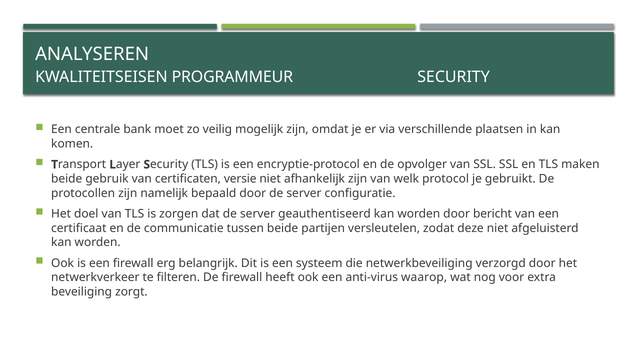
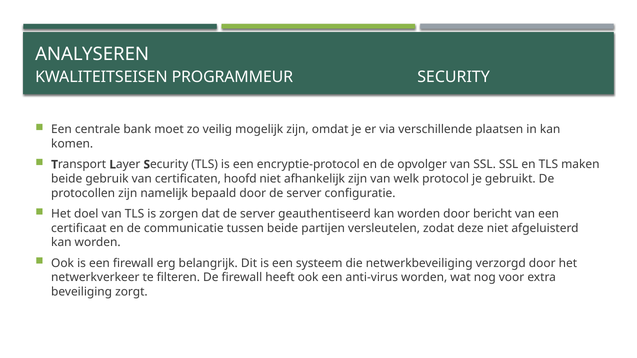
versie: versie -> hoofd
anti-virus waarop: waarop -> worden
